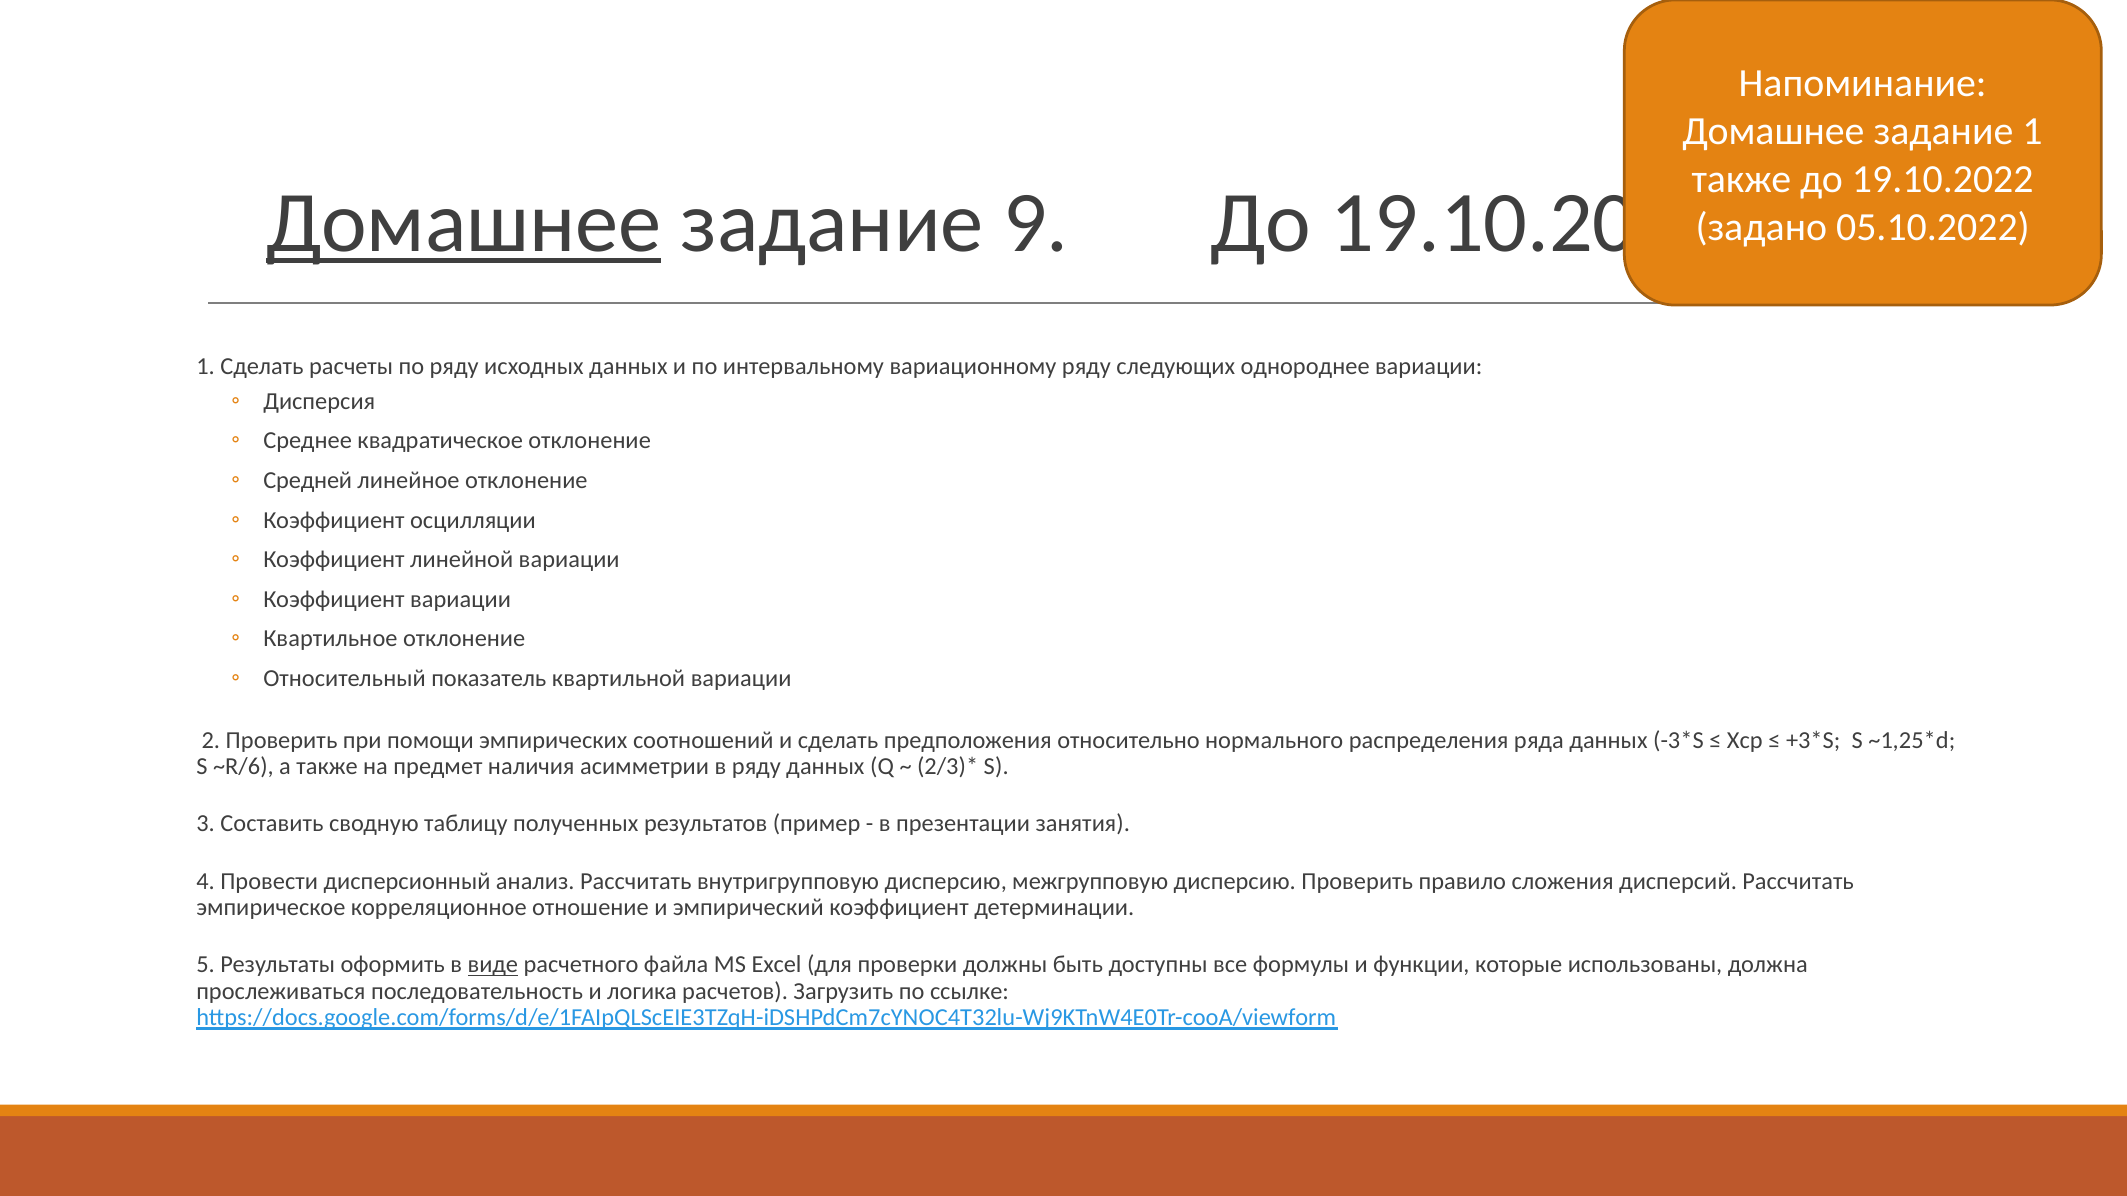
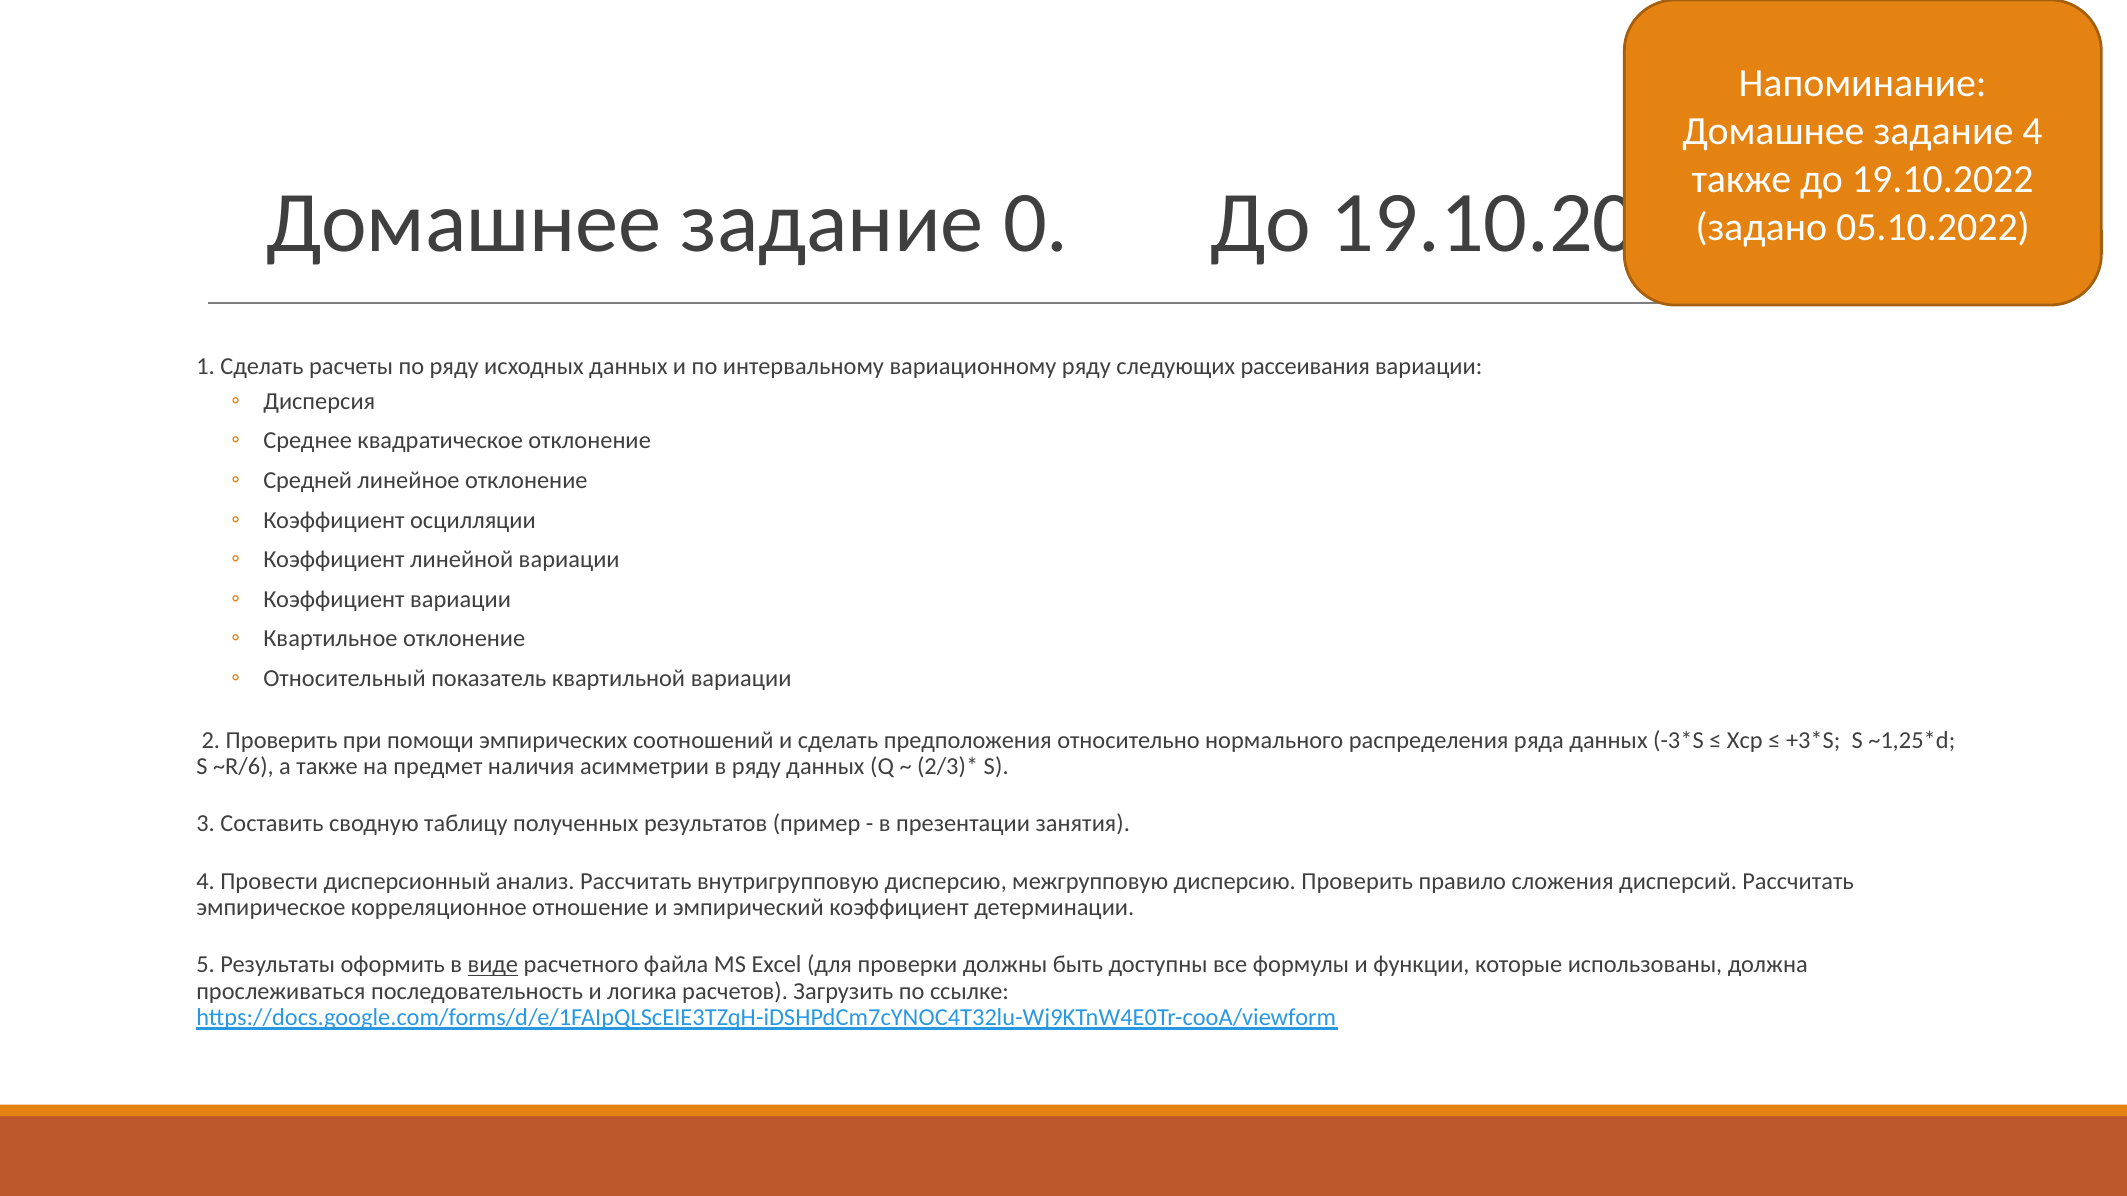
задание 1: 1 -> 4
Домашнее at (464, 223) underline: present -> none
9: 9 -> 0
однороднее: однороднее -> рассеивания
